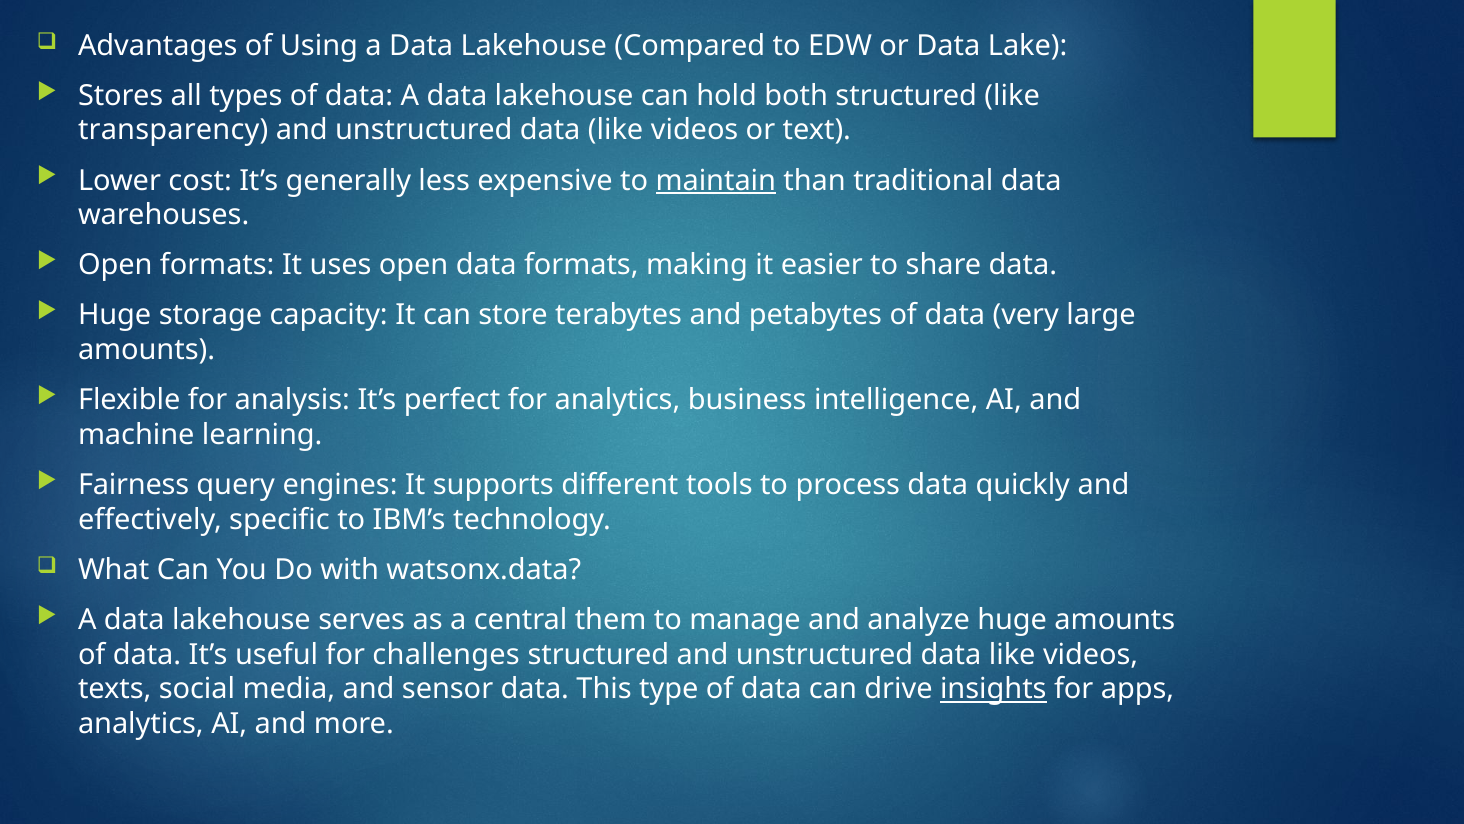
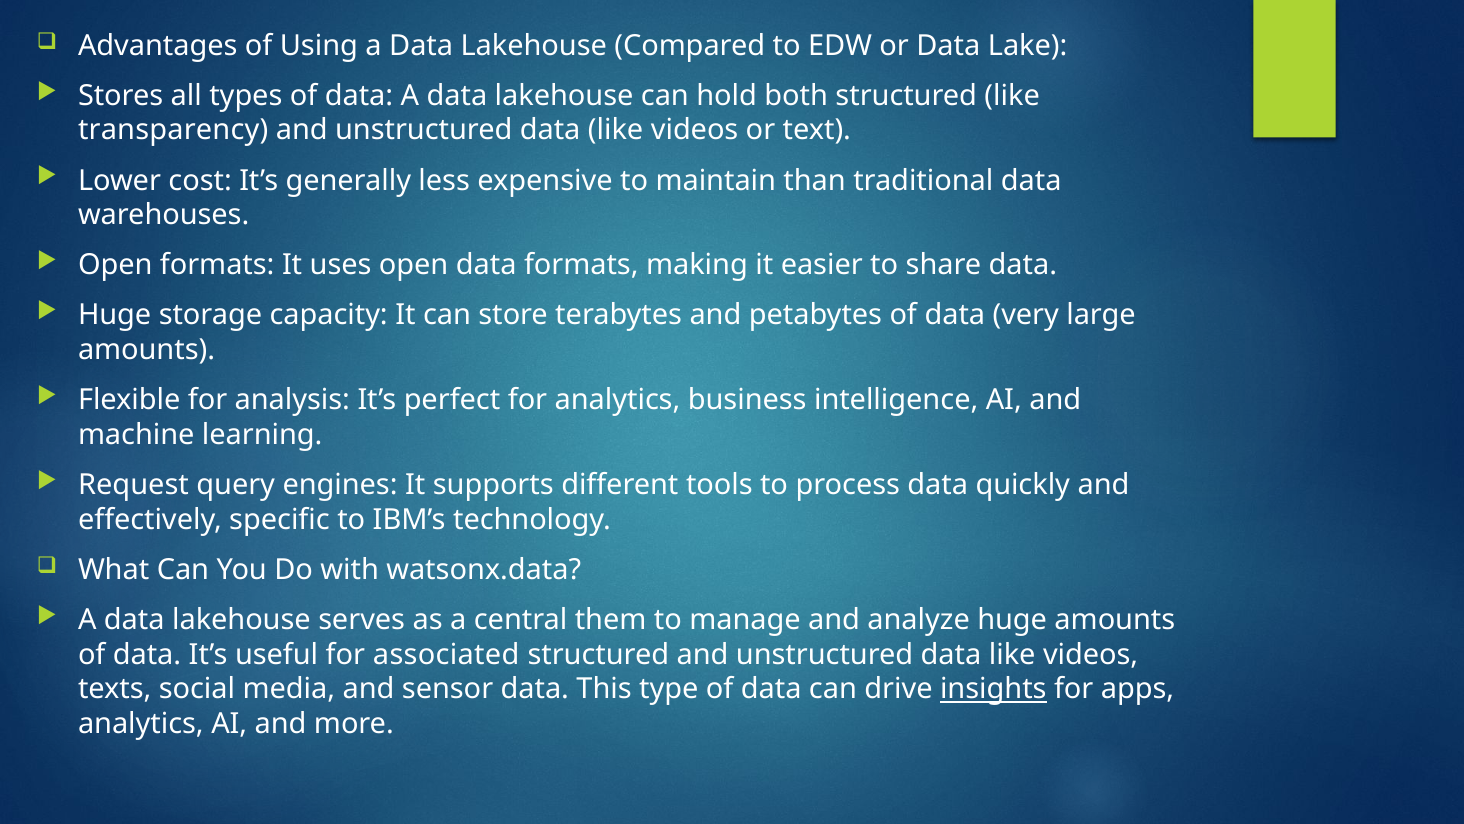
maintain underline: present -> none
Fairness: Fairness -> Request
challenges: challenges -> associated
